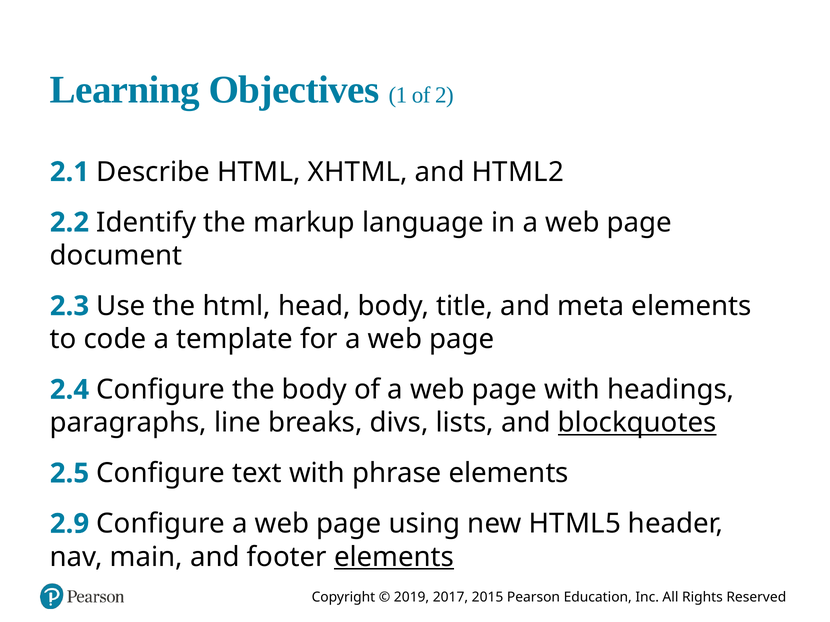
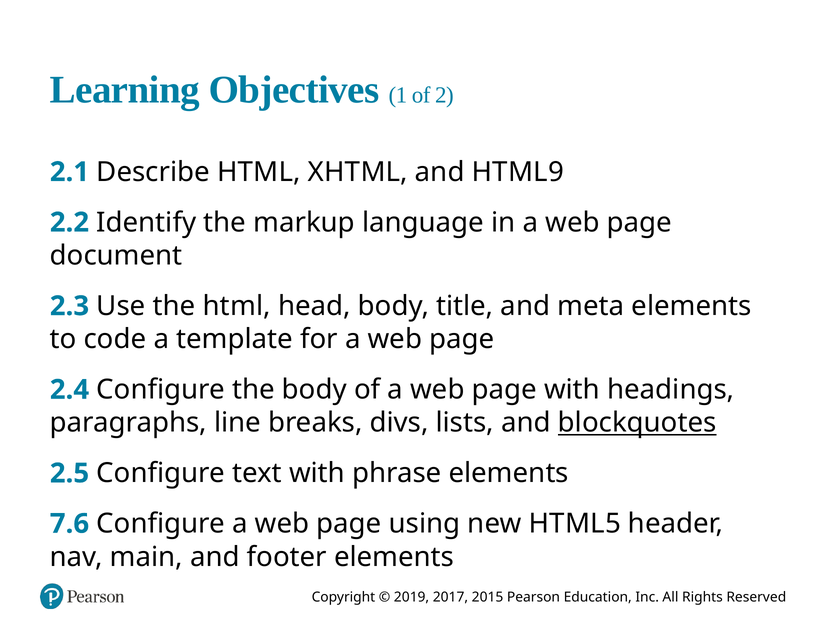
L 2: 2 -> 9
2.9: 2.9 -> 7.6
elements at (394, 557) underline: present -> none
